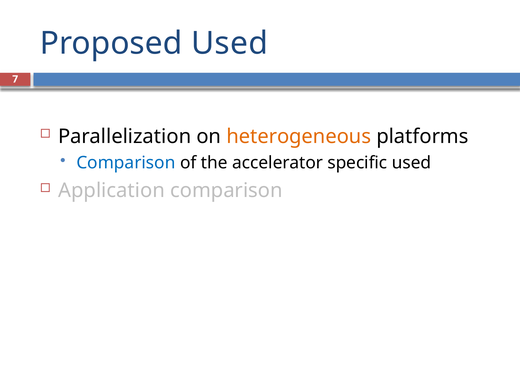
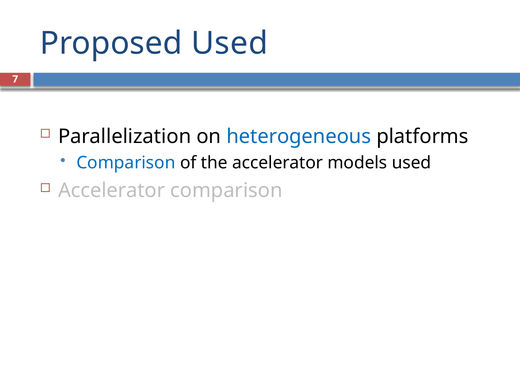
heterogeneous colour: orange -> blue
specific: specific -> models
Application at (112, 191): Application -> Accelerator
